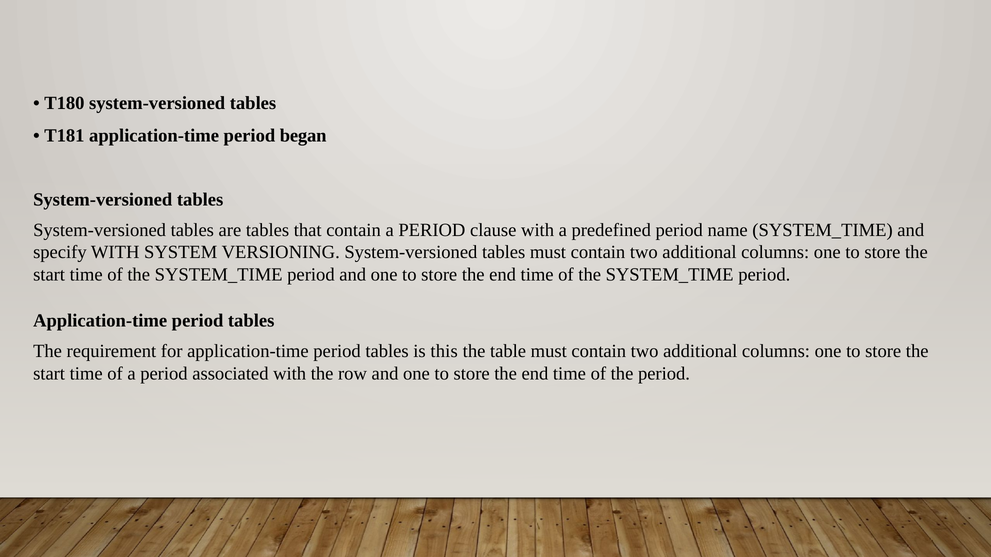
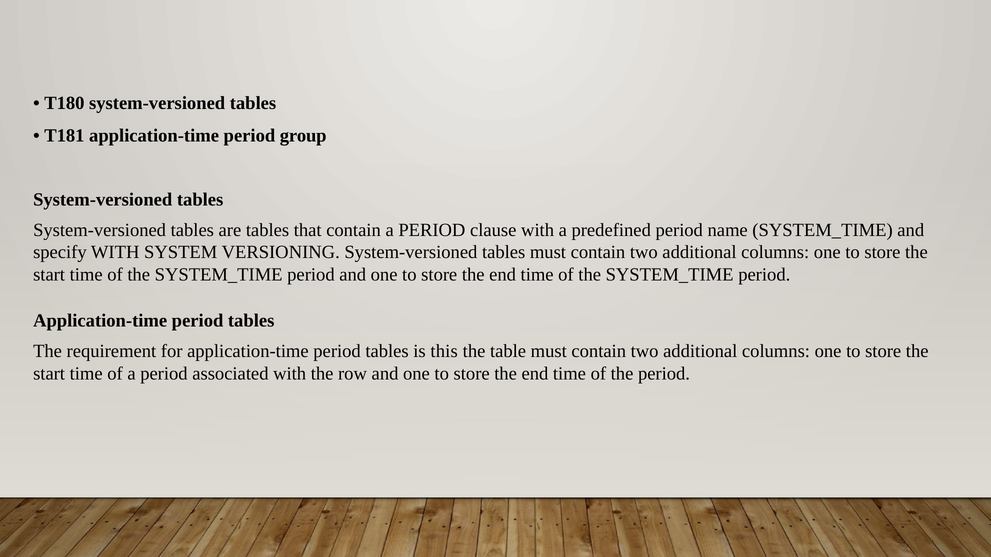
began: began -> group
